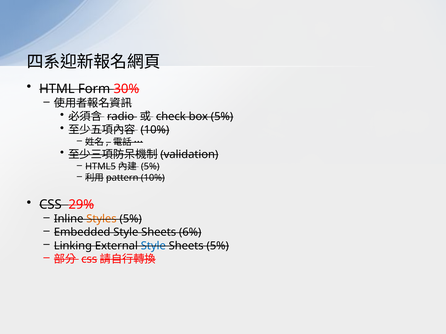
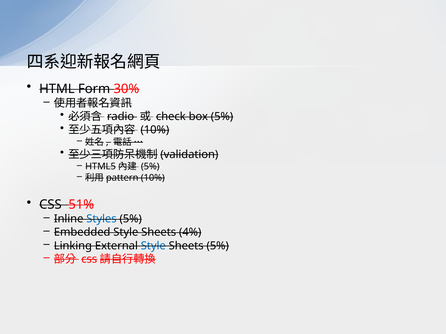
29%: 29% -> 51%
Styles colour: orange -> blue
6%: 6% -> 4%
